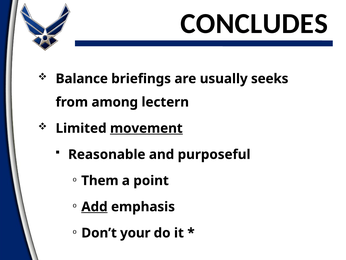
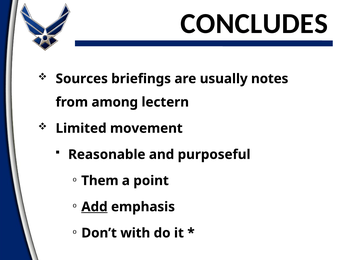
Balance: Balance -> Sources
seeks: seeks -> notes
movement underline: present -> none
your: your -> with
